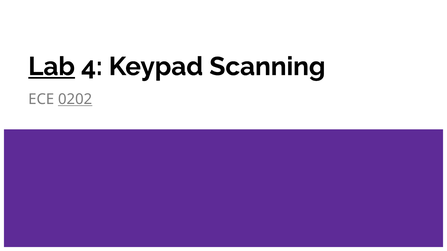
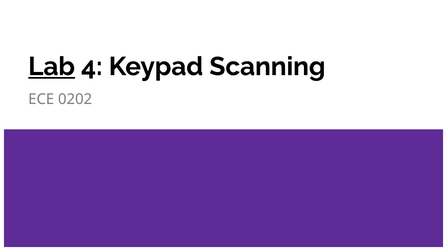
0202 underline: present -> none
